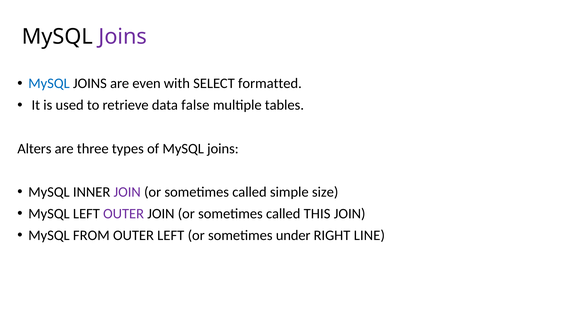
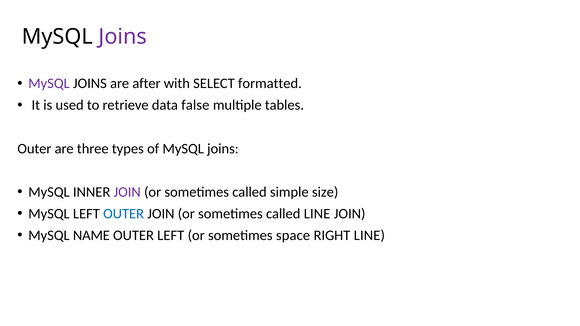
MySQL at (49, 84) colour: blue -> purple
even: even -> after
Alters at (34, 149): Alters -> Outer
OUTER at (124, 214) colour: purple -> blue
called THIS: THIS -> LINE
FROM: FROM -> NAME
under: under -> space
